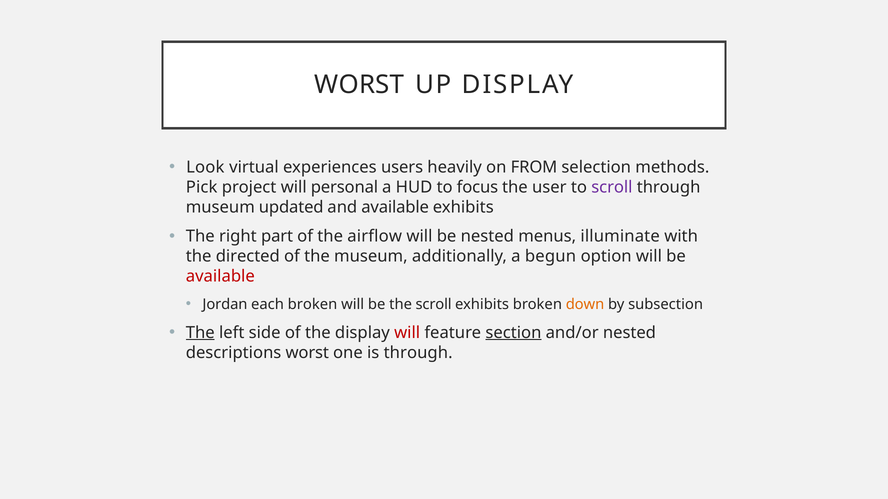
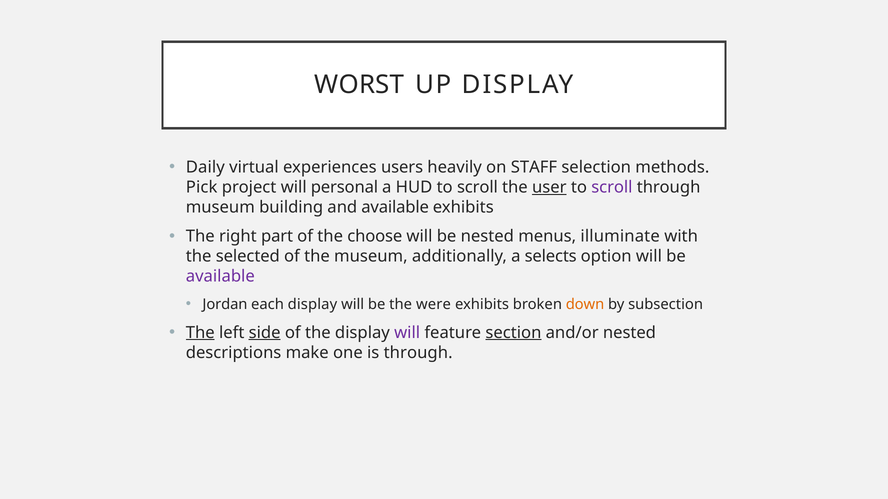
Look: Look -> Daily
FROM: FROM -> STAFF
HUD to focus: focus -> scroll
user underline: none -> present
updated: updated -> building
airflow: airflow -> choose
directed: directed -> selected
begun: begun -> selects
available at (220, 277) colour: red -> purple
each broken: broken -> display
the scroll: scroll -> were
side underline: none -> present
will at (407, 333) colour: red -> purple
descriptions worst: worst -> make
